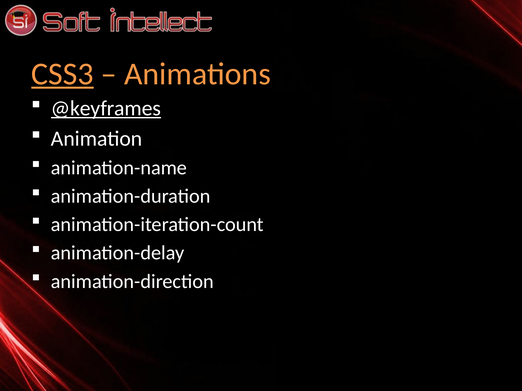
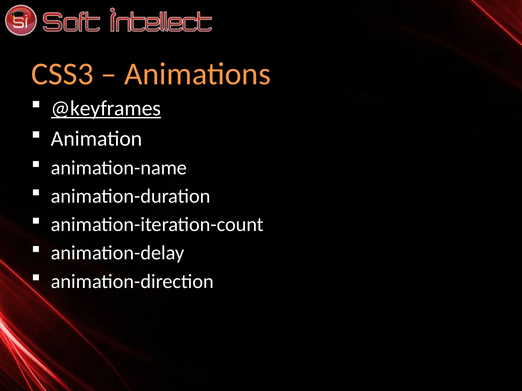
CSS3 underline: present -> none
